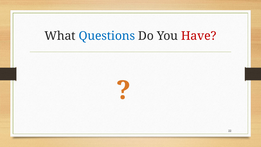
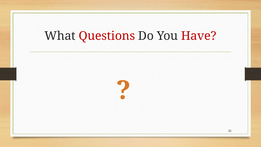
Questions colour: blue -> red
